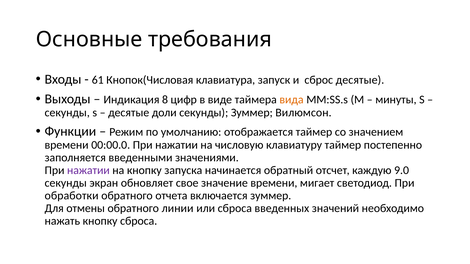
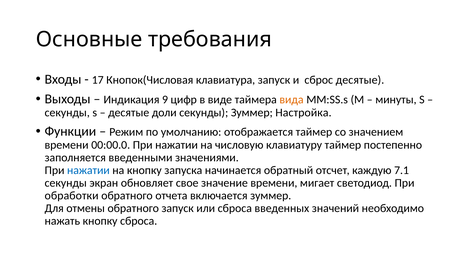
61: 61 -> 17
8: 8 -> 9
Вилюмсон: Вилюмсон -> Настройка
нажатии at (88, 171) colour: purple -> blue
9.0: 9.0 -> 7.1
обратного линии: линии -> запуск
